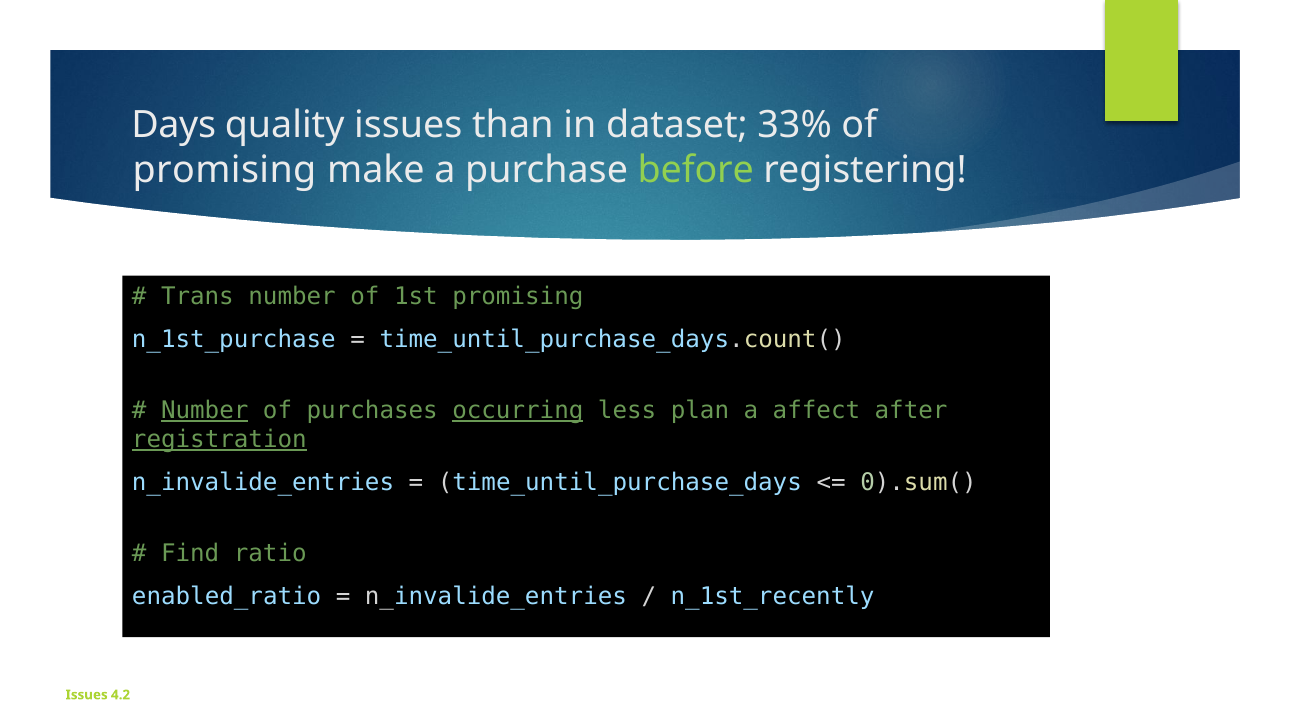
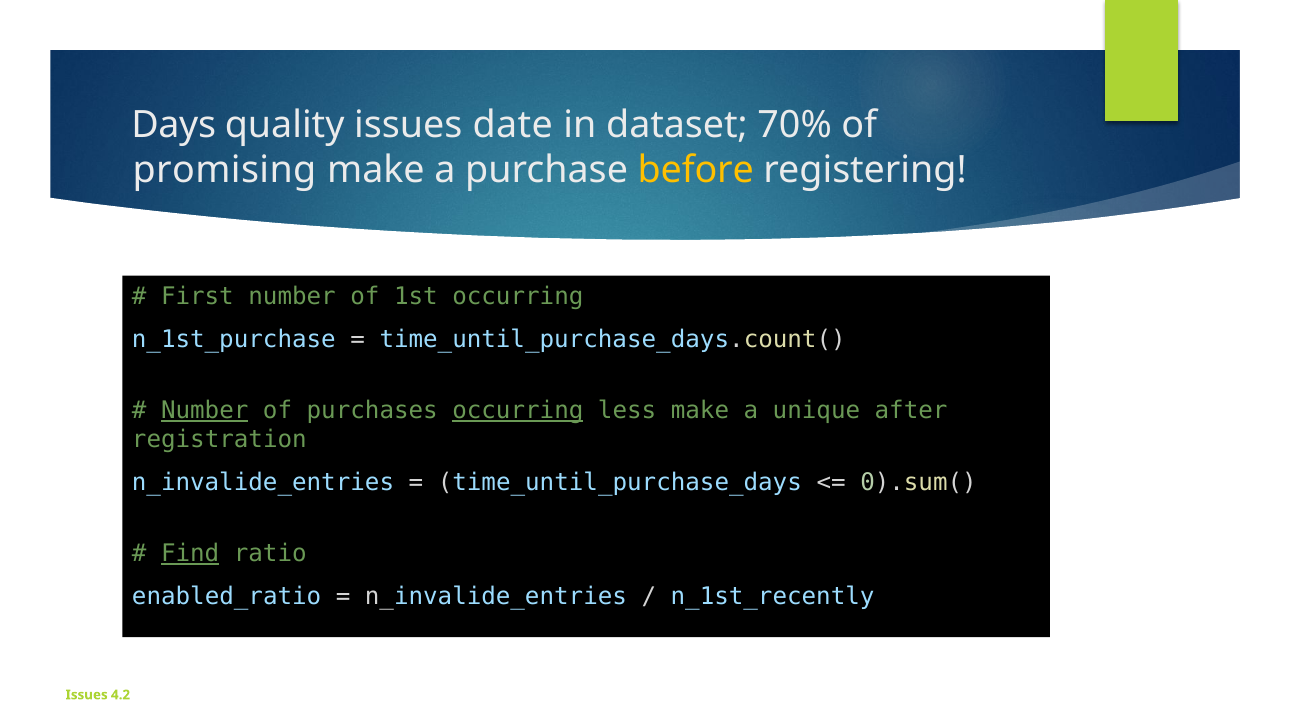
than: than -> date
33%: 33% -> 70%
before colour: light green -> yellow
Trans: Trans -> First
1st promising: promising -> occurring
less plan: plan -> make
affect: affect -> unique
registration underline: present -> none
Find underline: none -> present
